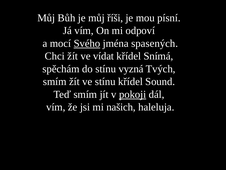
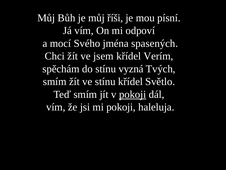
Svého underline: present -> none
vídat: vídat -> jsem
Snímá: Snímá -> Verím
Sound: Sound -> Světlo
mi našich: našich -> pokoji
